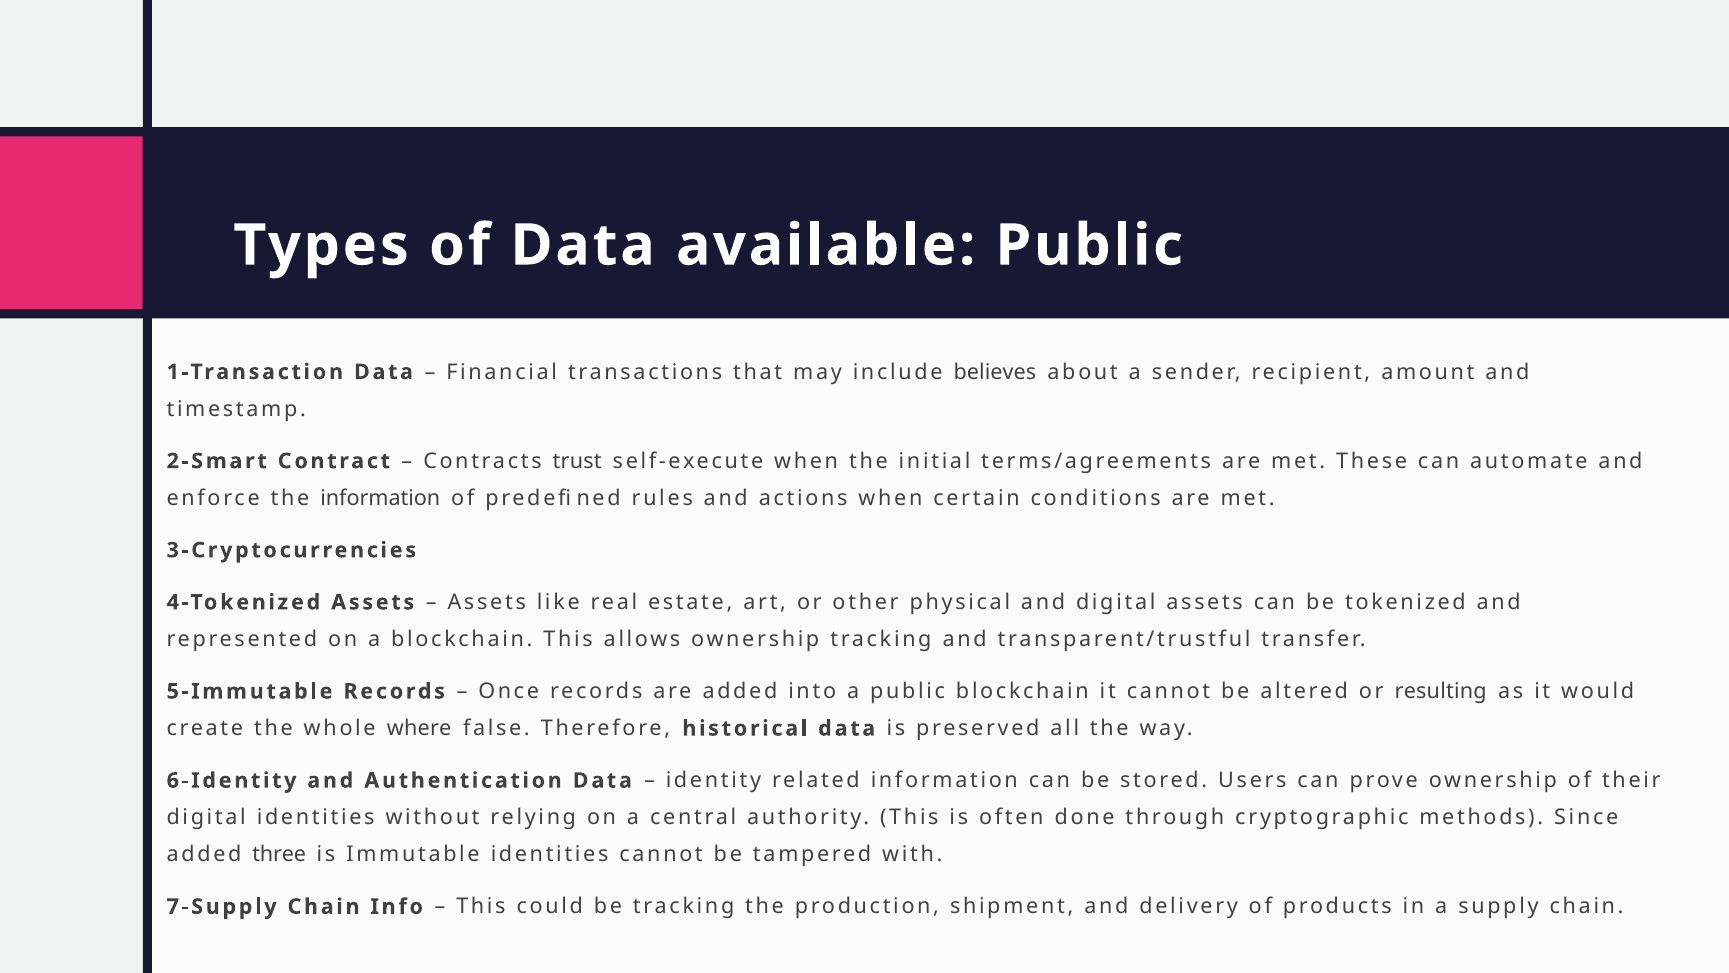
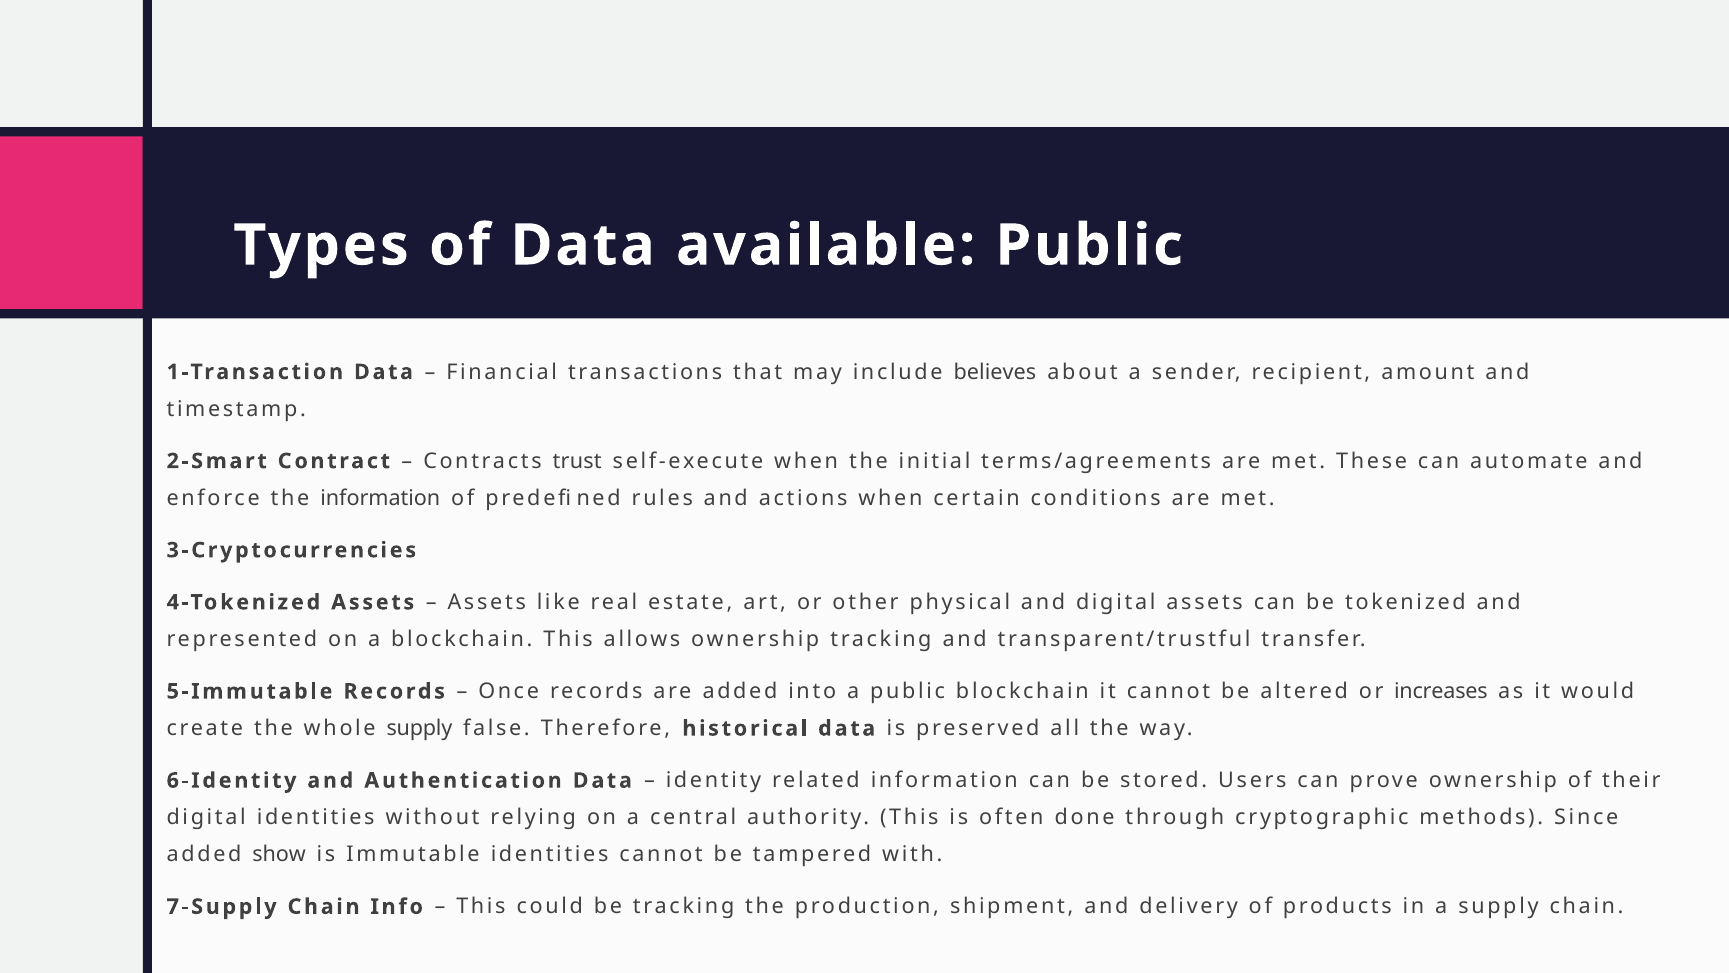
resulting: resulting -> increases
whole where: where -> supply
three: three -> show
